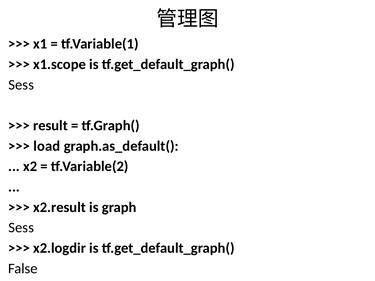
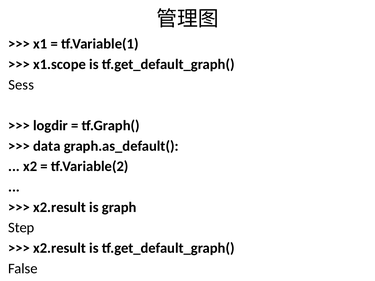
result: result -> logdir
load: load -> data
Sess at (21, 228): Sess -> Step
x2.logdir at (60, 248): x2.logdir -> x2.result
